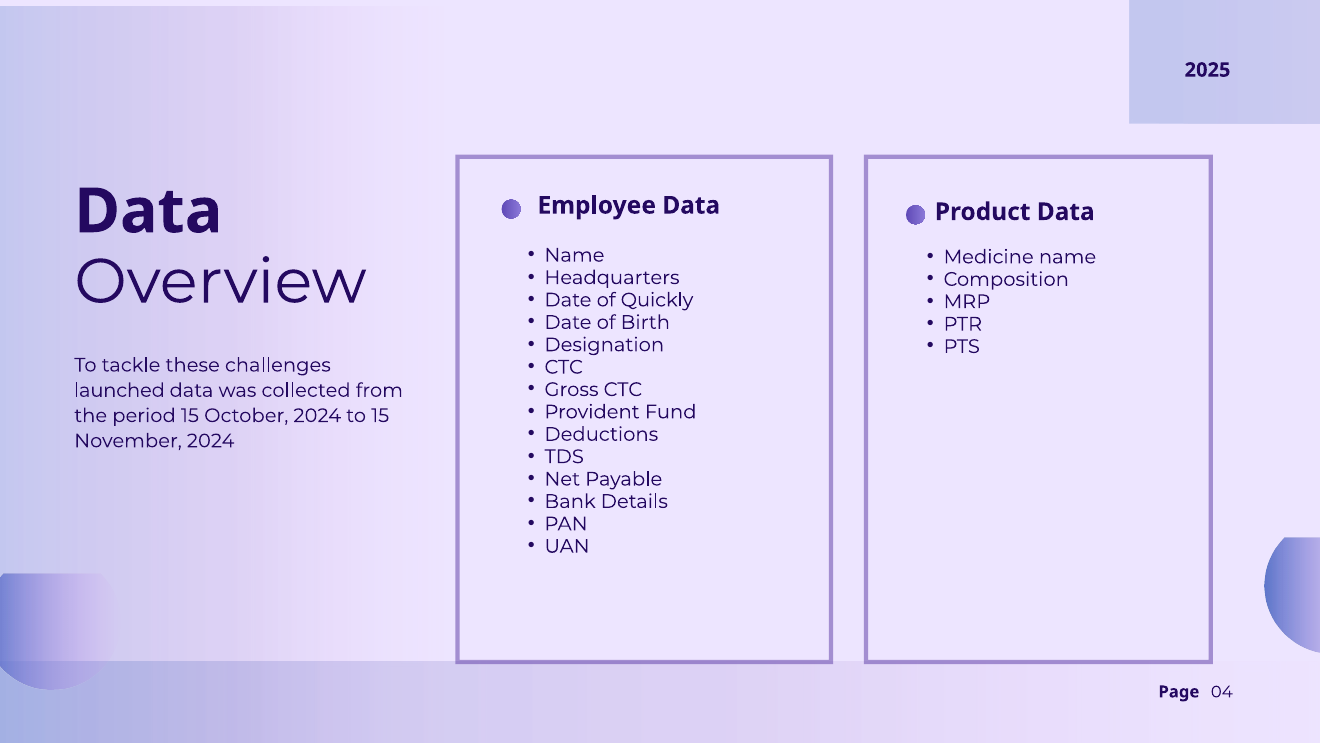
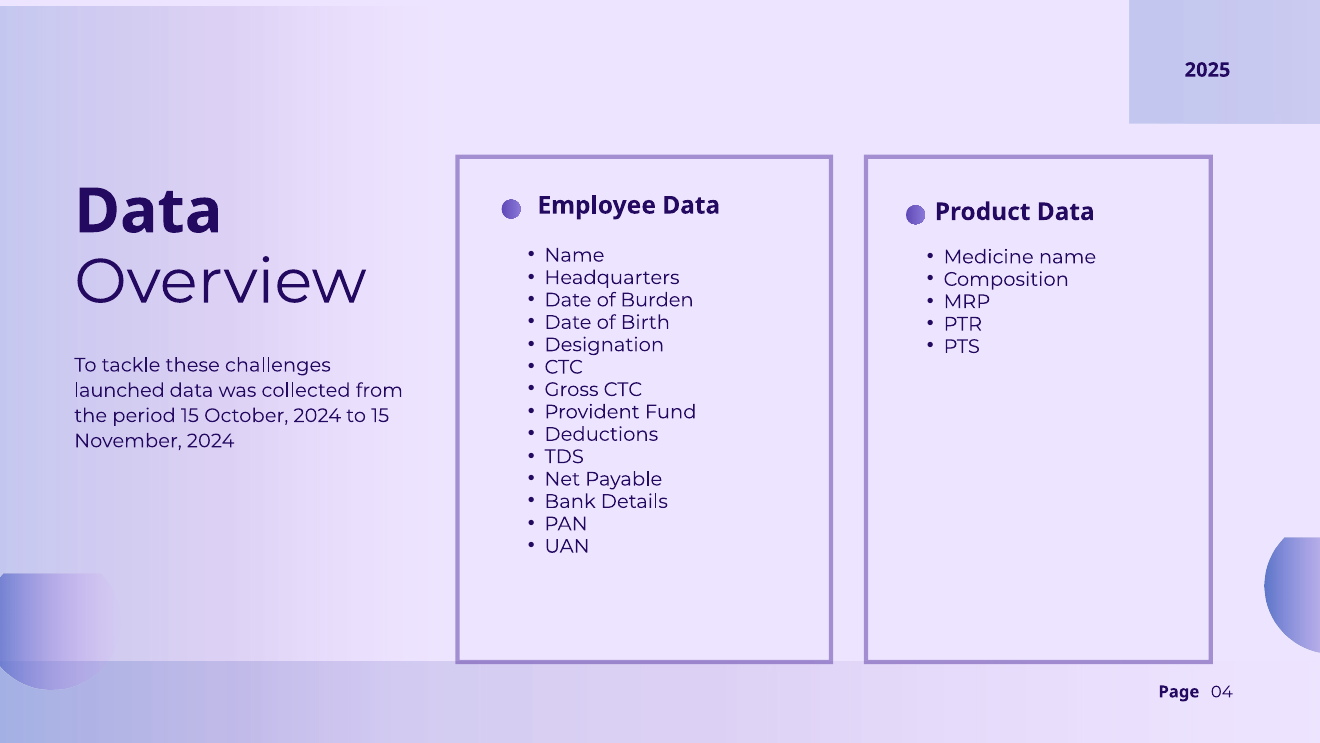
Quickly: Quickly -> Burden
